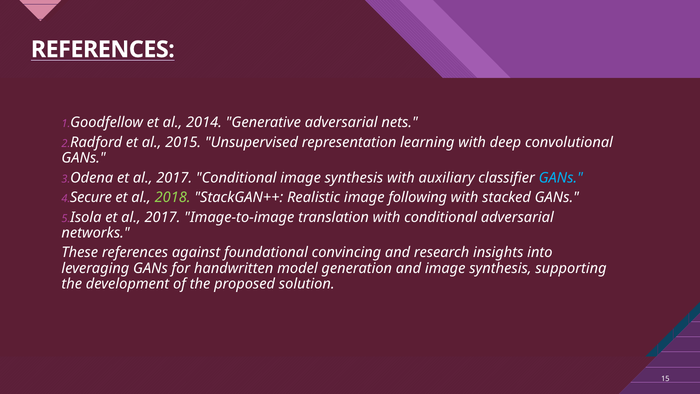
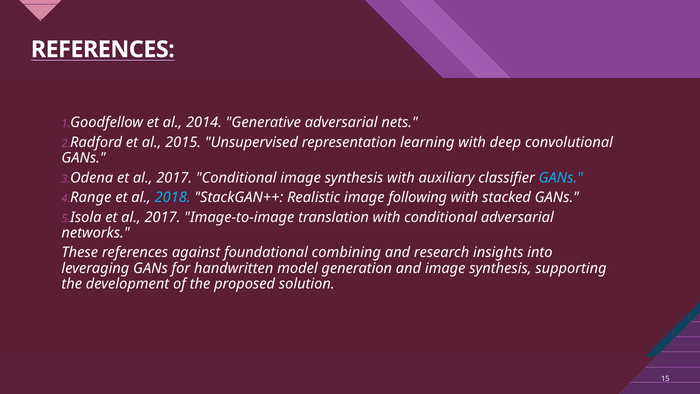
Secure: Secure -> Range
2018 colour: light green -> light blue
convincing: convincing -> combining
